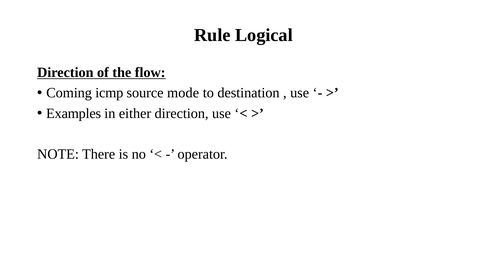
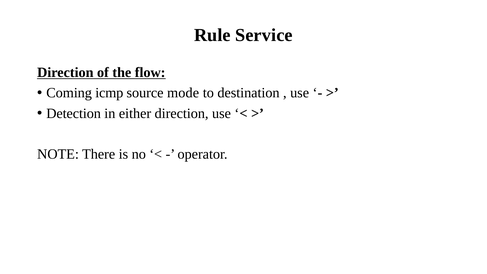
Logical: Logical -> Service
Examples: Examples -> Detection
